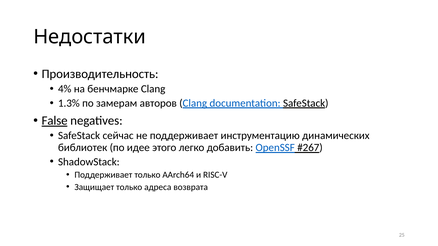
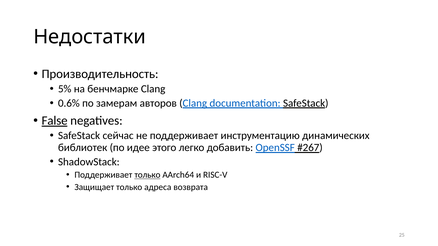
4%: 4% -> 5%
1.3%: 1.3% -> 0.6%
только at (147, 175) underline: none -> present
